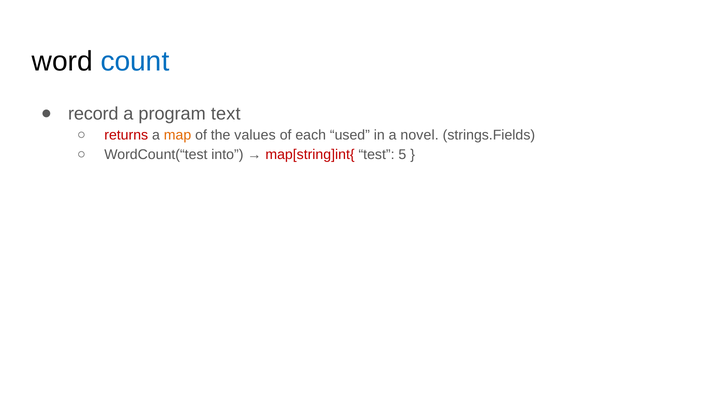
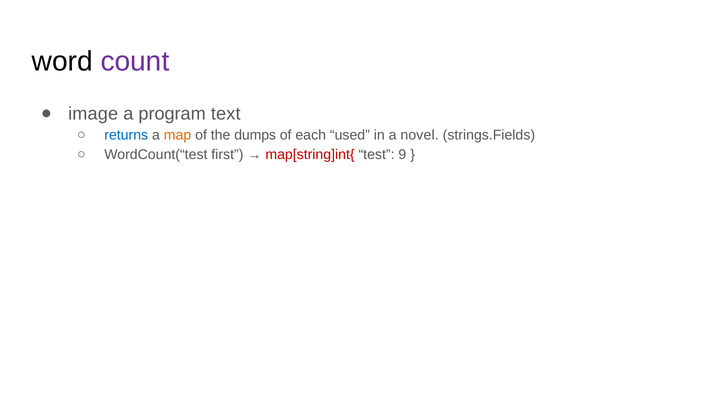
count colour: blue -> purple
record: record -> image
returns colour: red -> blue
values: values -> dumps
into: into -> first
5: 5 -> 9
